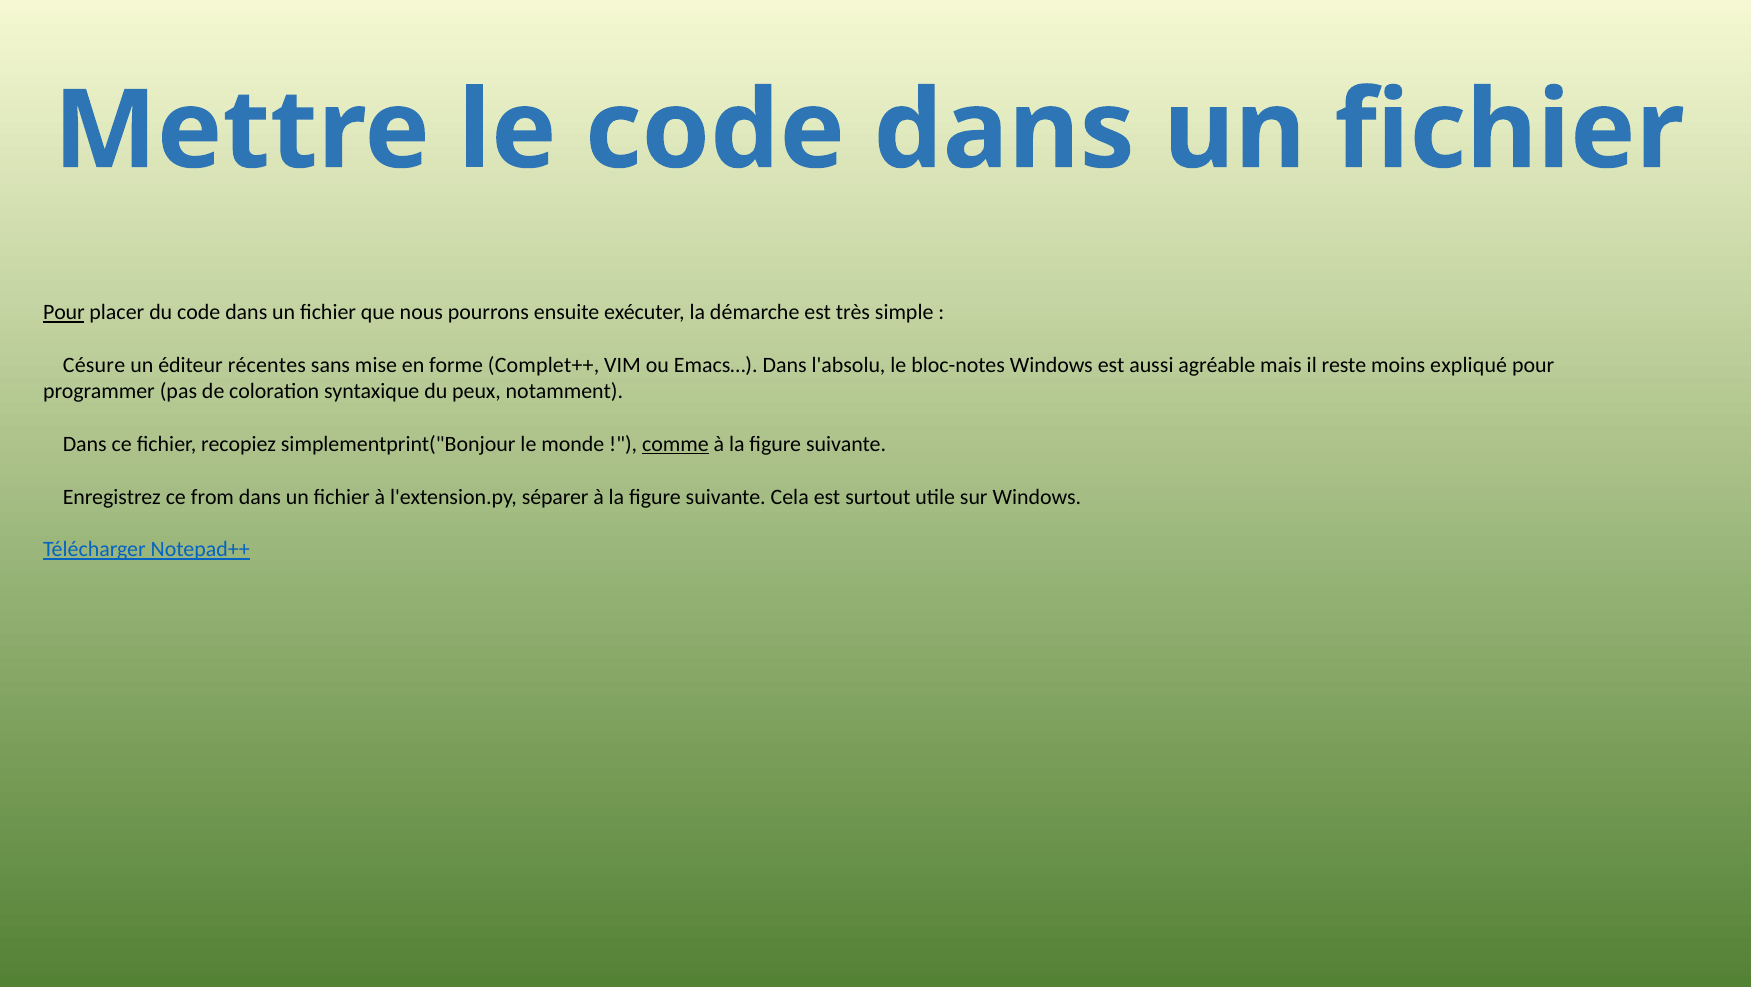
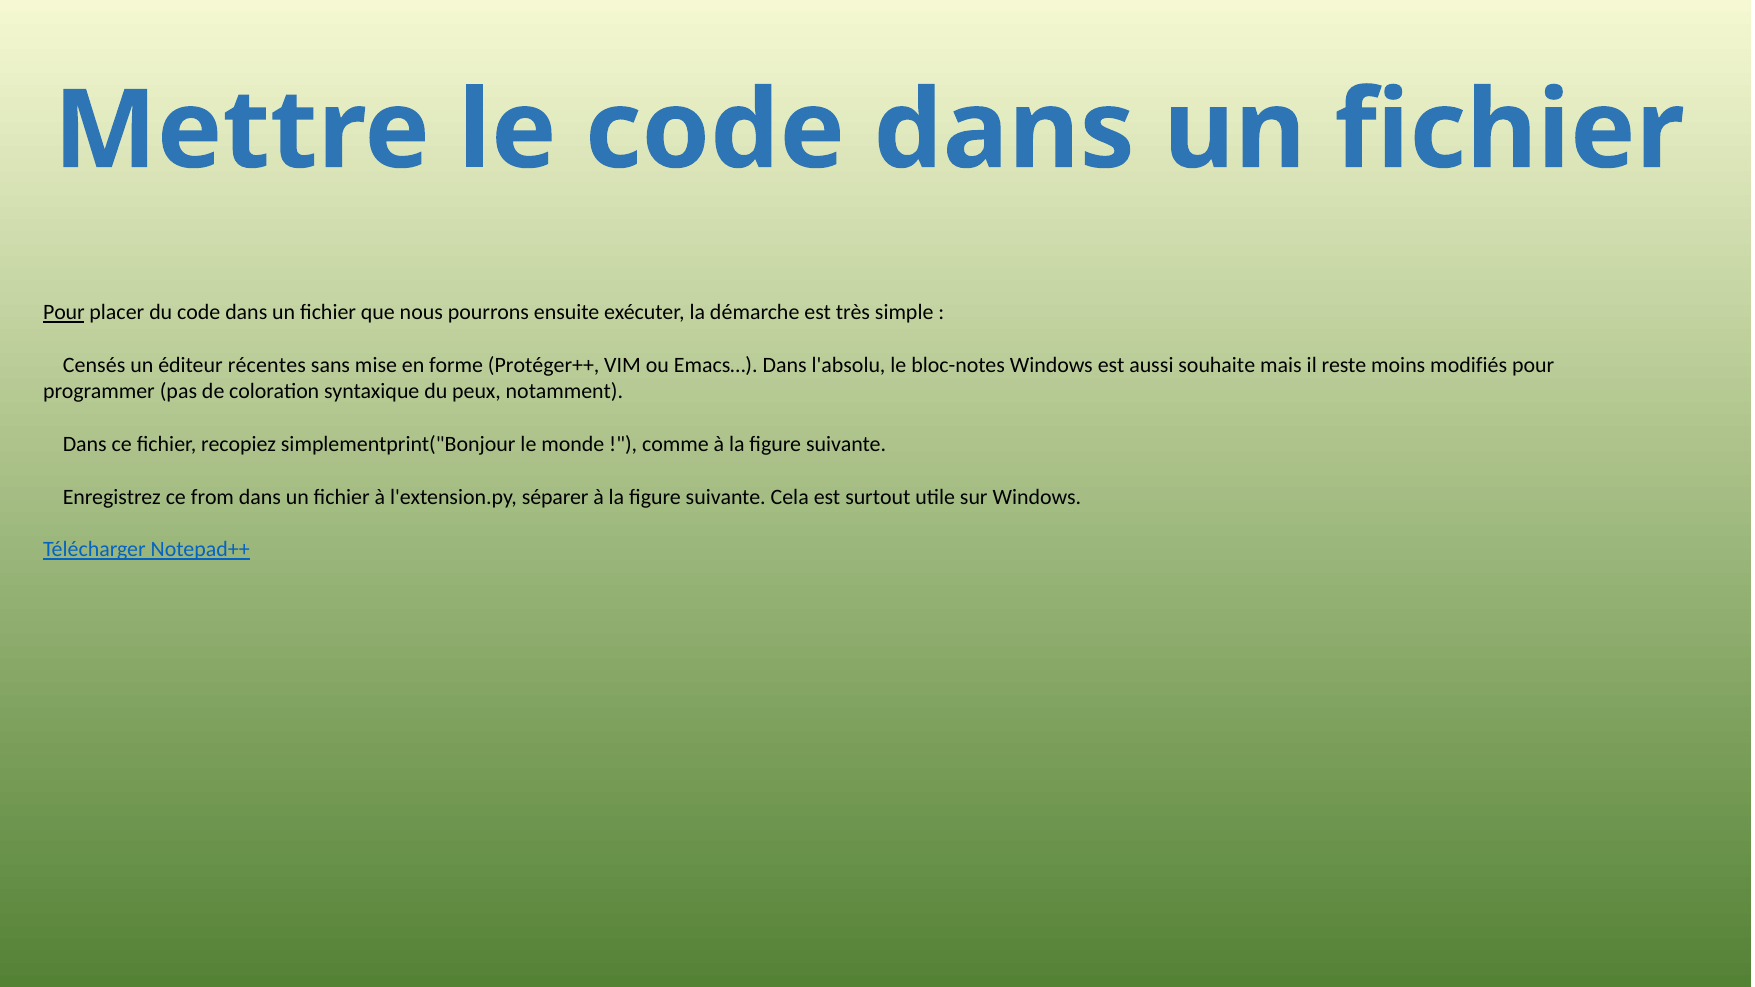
Césure: Césure -> Censés
Complet++: Complet++ -> Protéger++
agréable: agréable -> souhaite
expliqué: expliqué -> modifiés
comme underline: present -> none
